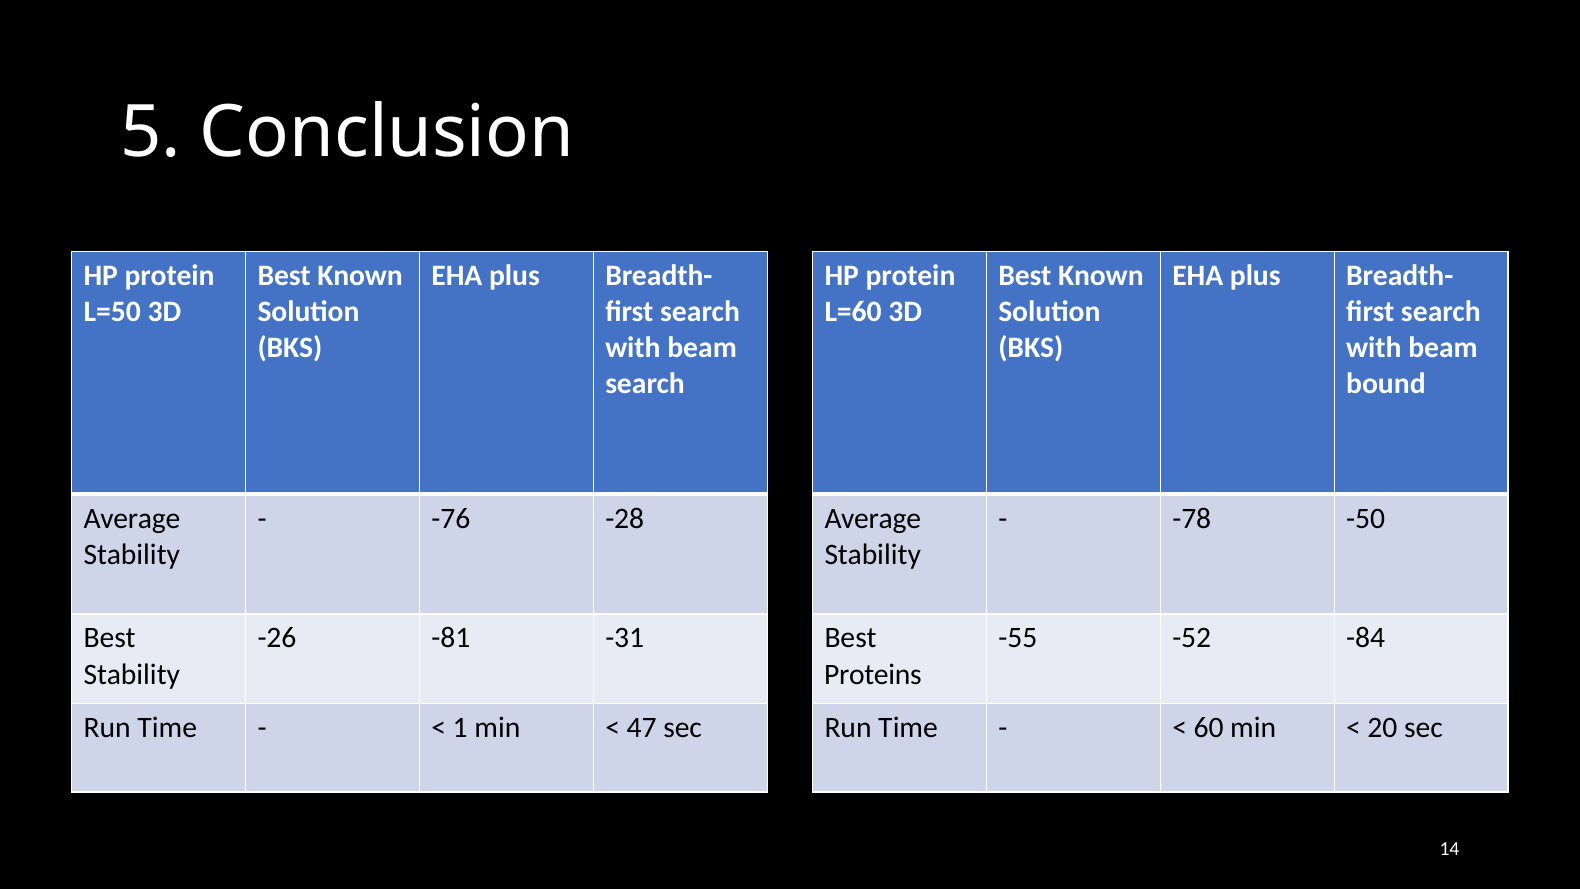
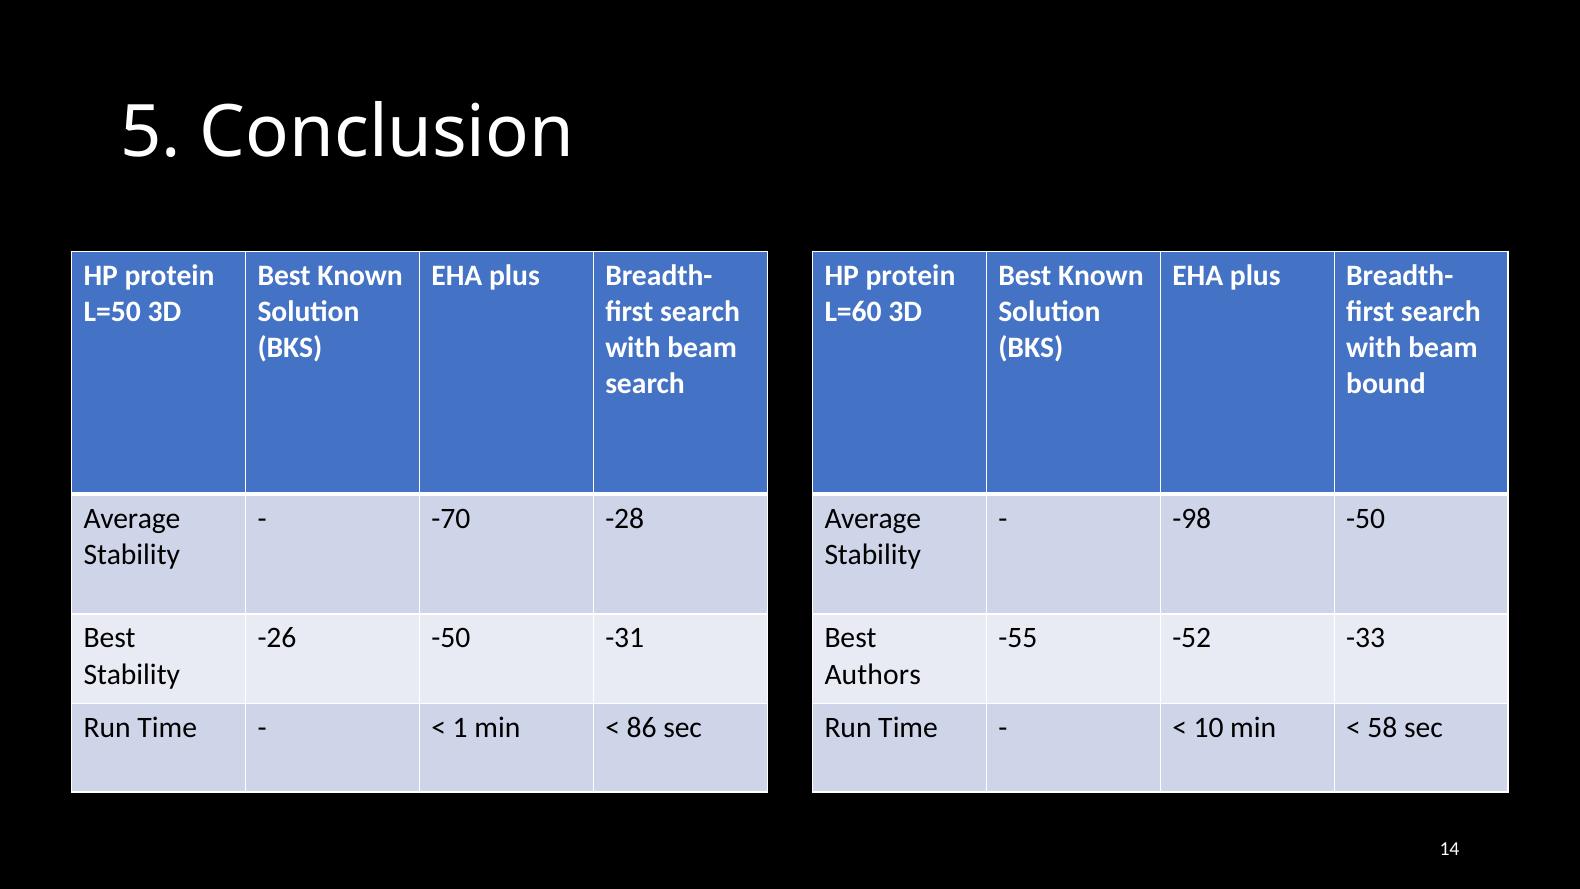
-76: -76 -> -70
-78: -78 -> -98
-26 -81: -81 -> -50
-84: -84 -> -33
Proteins: Proteins -> Authors
47: 47 -> 86
60: 60 -> 10
20: 20 -> 58
